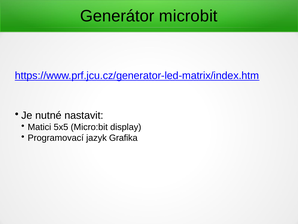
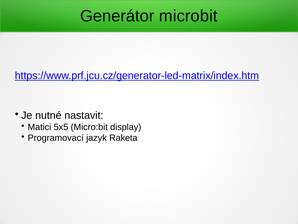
Grafika: Grafika -> Raketa
